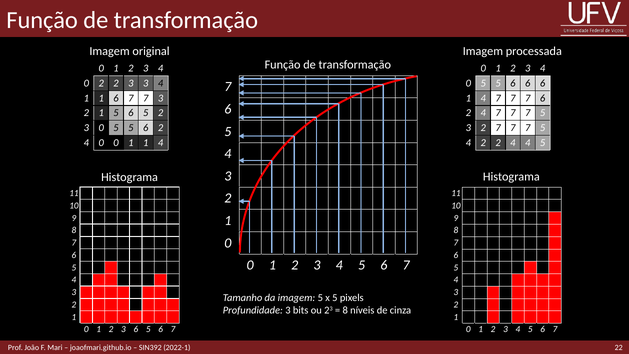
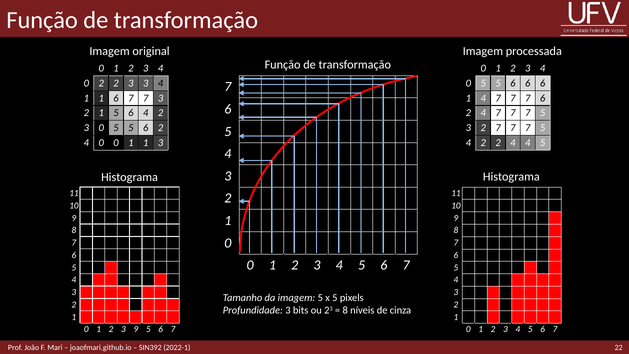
5 6 5: 5 -> 4
1 1 4: 4 -> 3
3 6: 6 -> 9
